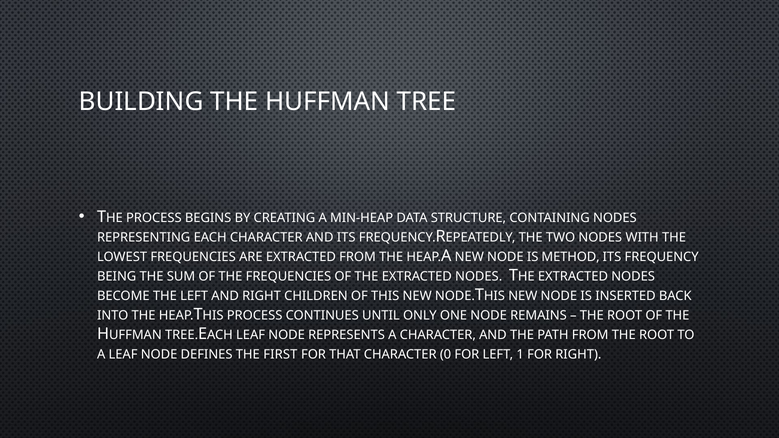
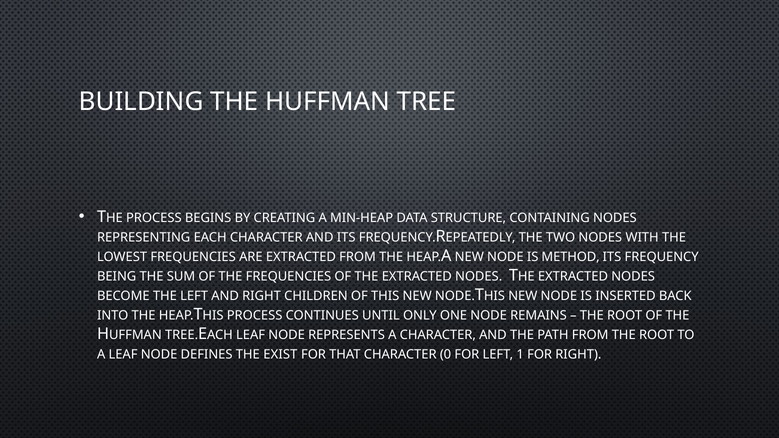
FIRST: FIRST -> EXIST
